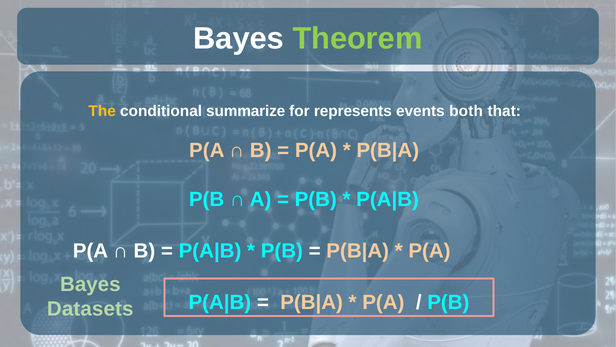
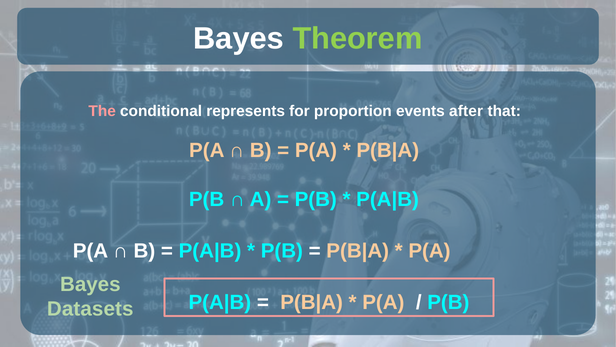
The colour: yellow -> pink
summarize: summarize -> represents
represents: represents -> proportion
both: both -> after
